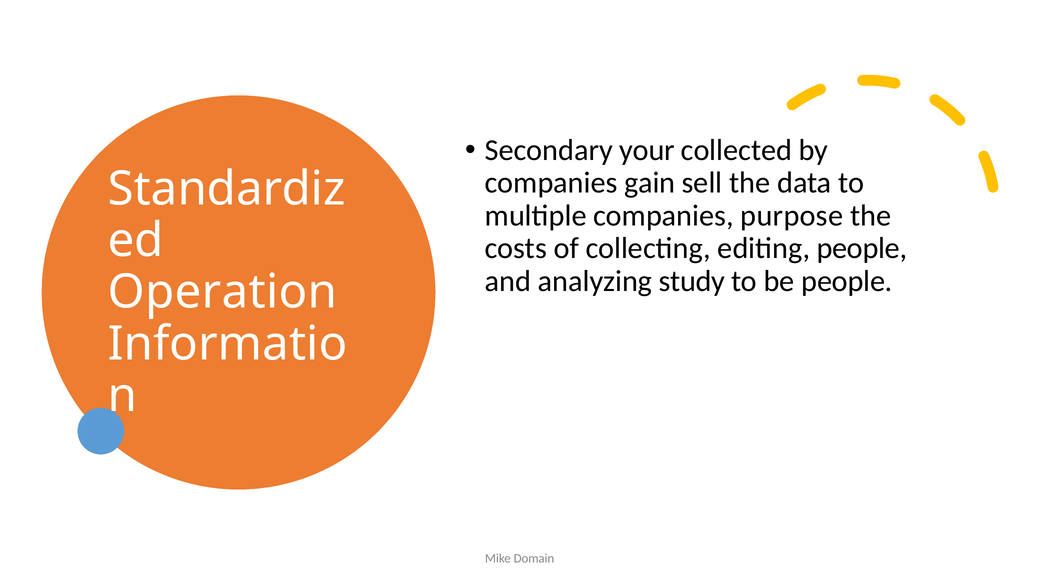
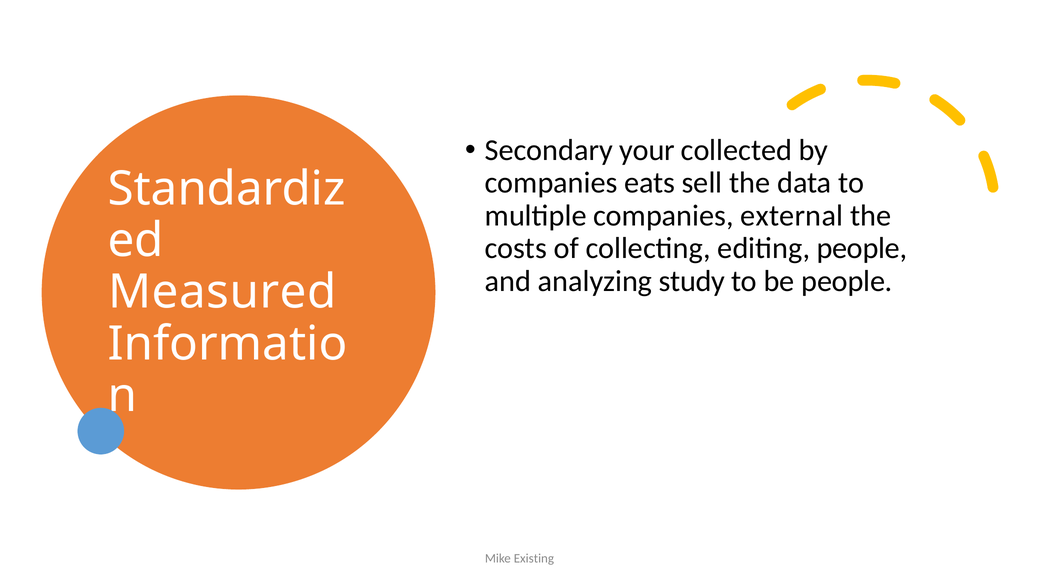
gain: gain -> eats
purpose: purpose -> external
Operation: Operation -> Measured
Domain: Domain -> Existing
